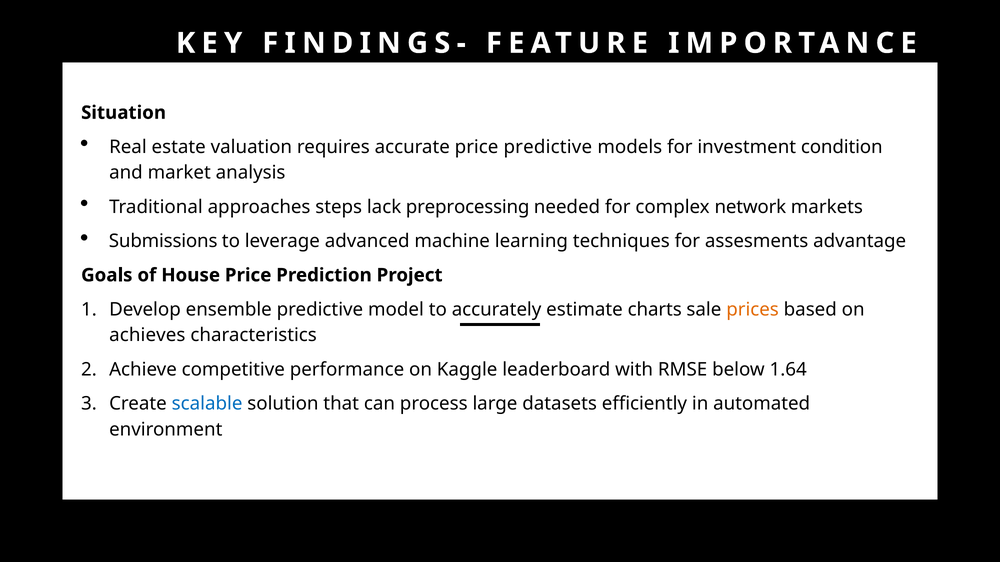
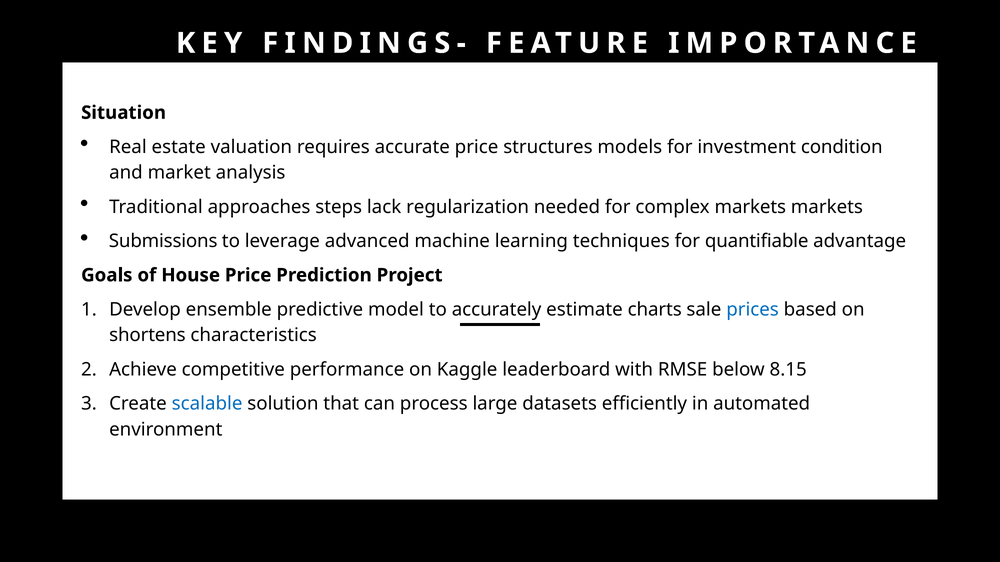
price predictive: predictive -> structures
preprocessing: preprocessing -> regularization
complex network: network -> markets
assesments: assesments -> quantifiable
prices colour: orange -> blue
achieves: achieves -> shortens
1.64: 1.64 -> 8.15
